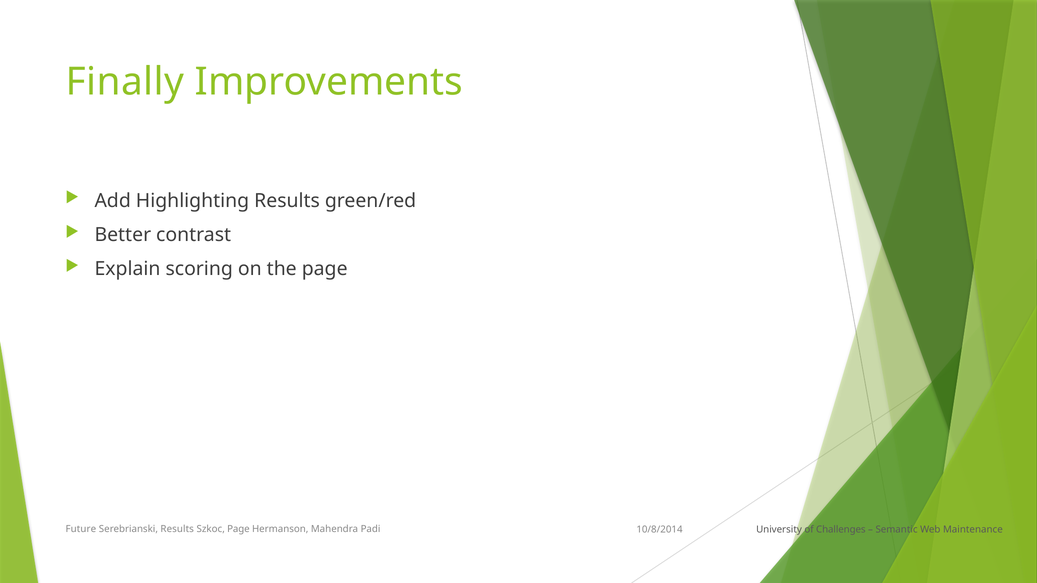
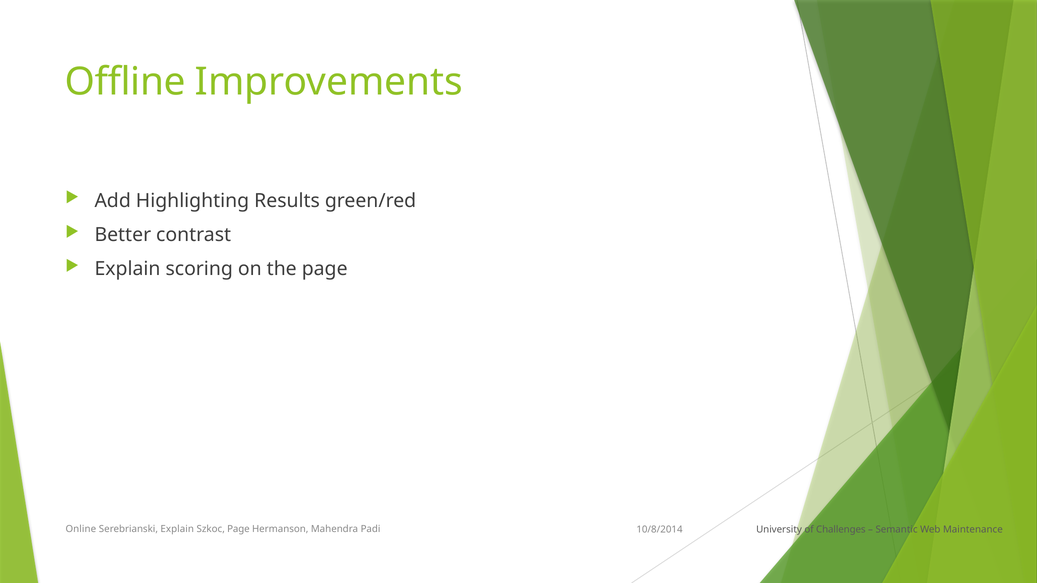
Finally: Finally -> Offline
Future: Future -> Online
Serebrianski Results: Results -> Explain
